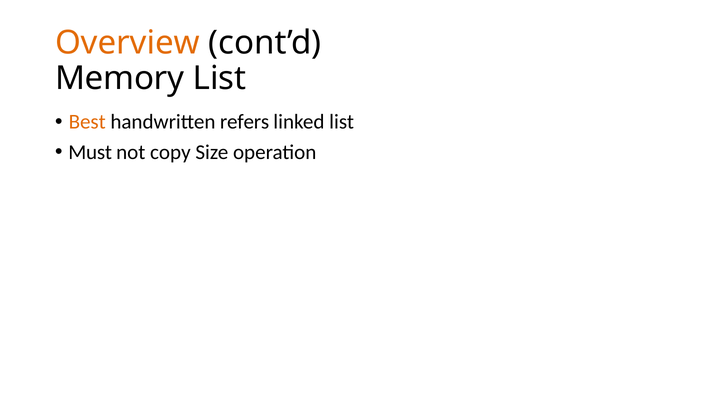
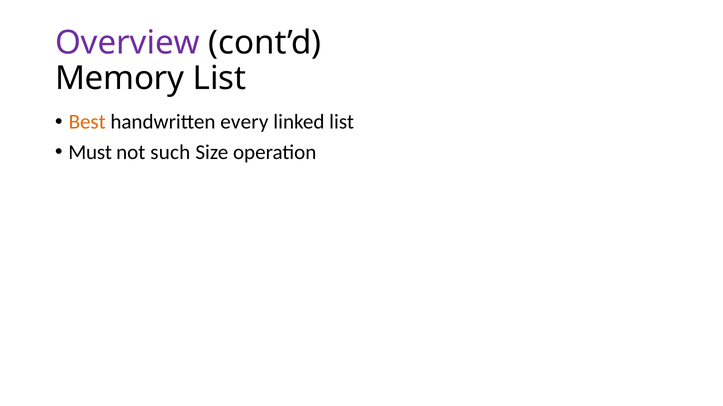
Overview colour: orange -> purple
refers: refers -> every
copy: copy -> such
